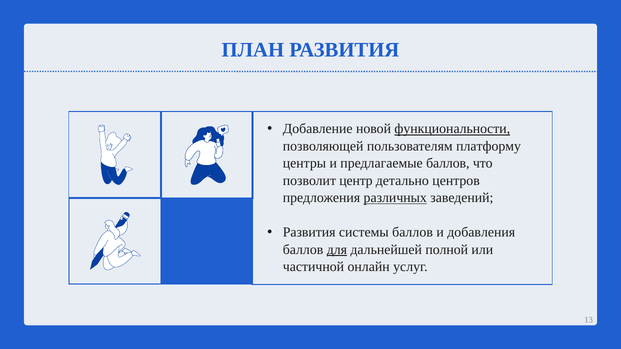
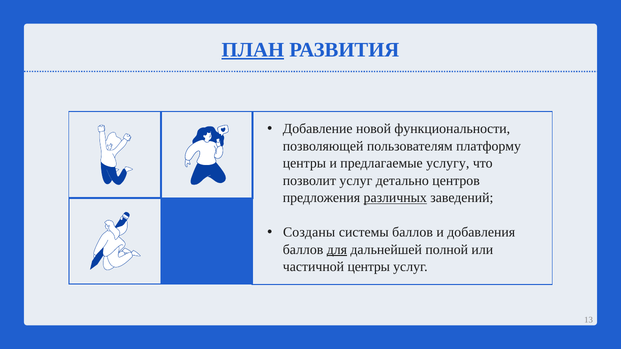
ПЛАН underline: none -> present
функциональности underline: present -> none
предлагаемые баллов: баллов -> услугу
позволит центр: центр -> услуг
Развития at (309, 233): Развития -> Созданы
частичной онлайн: онлайн -> центры
